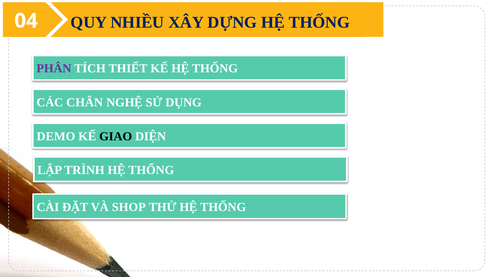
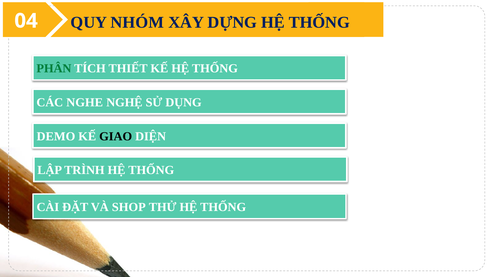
NHIỀU: NHIỀU -> NHÓM
PHÂN colour: purple -> green
CHÂN: CHÂN -> NGHE
